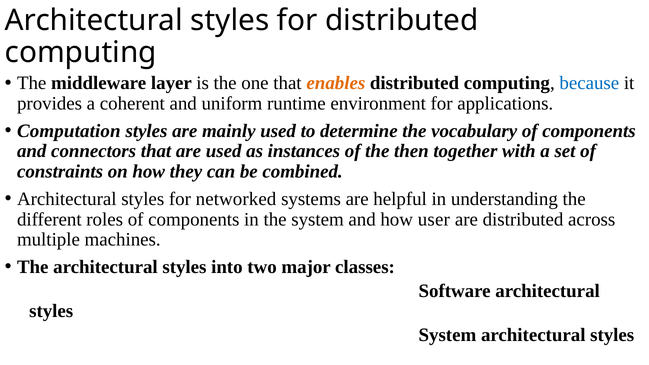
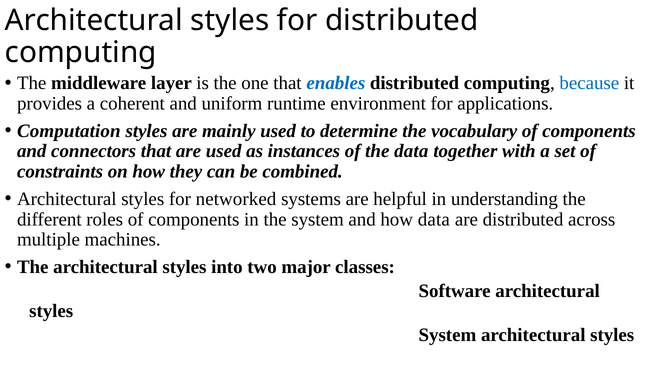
enables colour: orange -> blue
the then: then -> data
how user: user -> data
